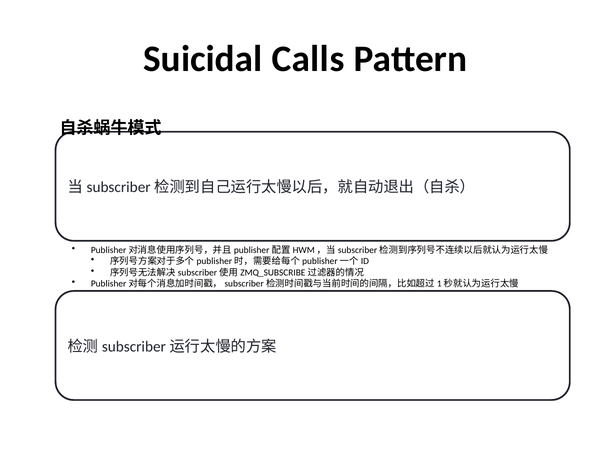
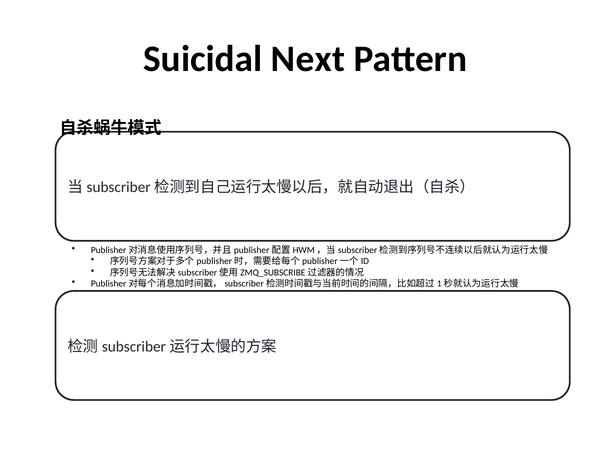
Calls: Calls -> Next
